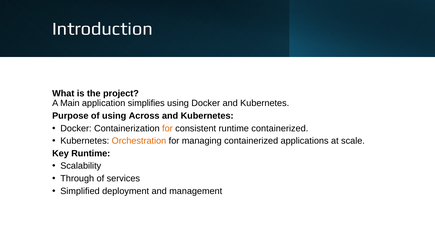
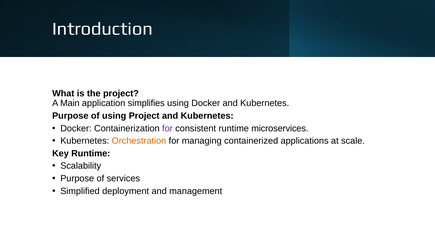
using Across: Across -> Project
for at (167, 128) colour: orange -> purple
runtime containerized: containerized -> microservices
Through at (77, 178): Through -> Purpose
